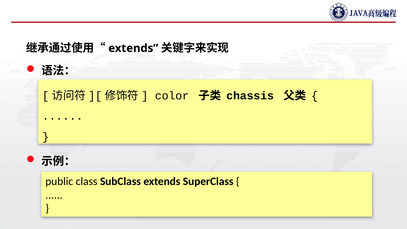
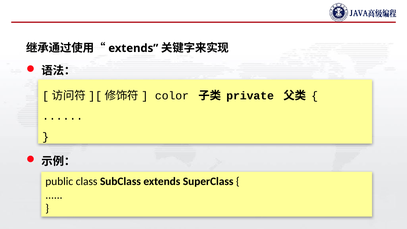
chassis: chassis -> private
